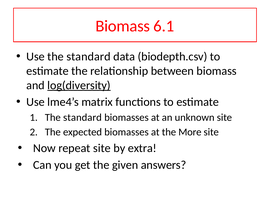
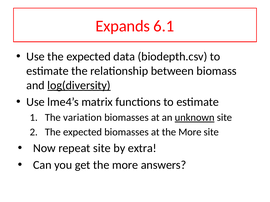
Biomass at (123, 26): Biomass -> Expands
Use the standard: standard -> expected
standard at (82, 118): standard -> variation
unknown underline: none -> present
get the given: given -> more
